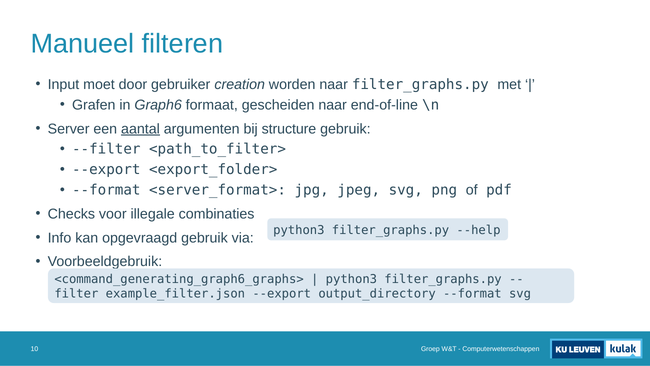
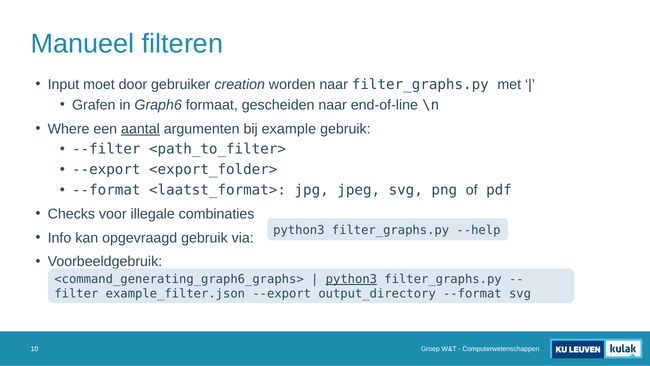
Server: Server -> Where
structure: structure -> example
<server_format>: <server_format> -> <laatst_format>
python3 at (351, 279) underline: none -> present
